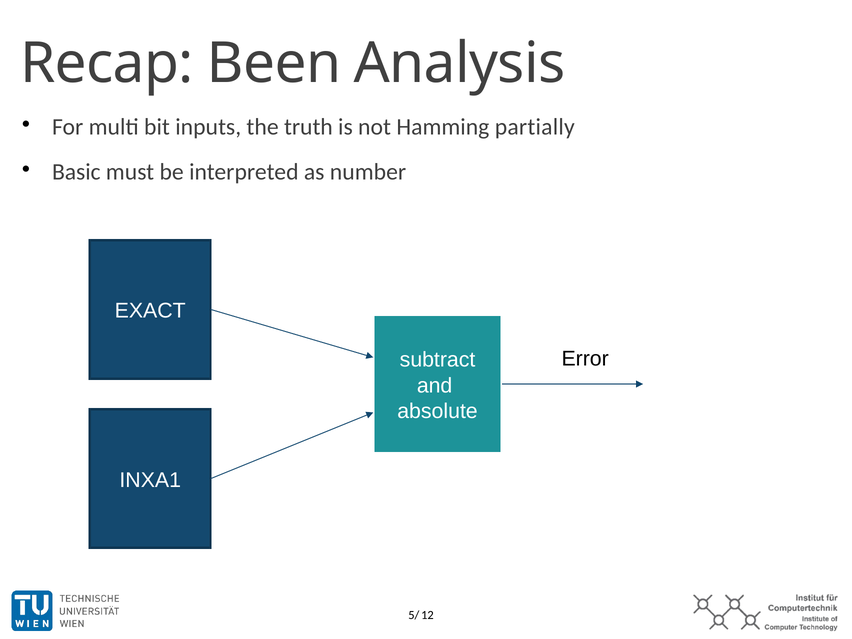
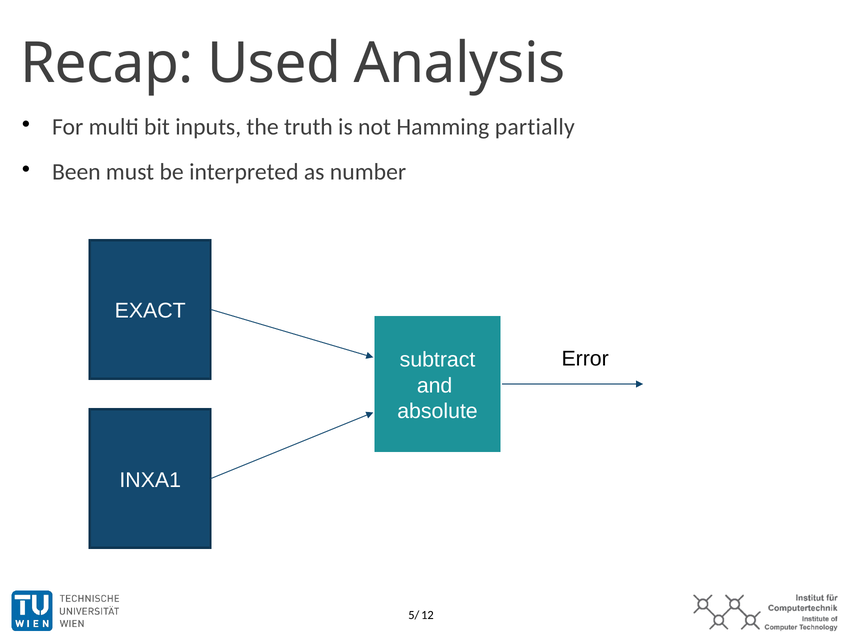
Been: Been -> Used
Basic: Basic -> Been
